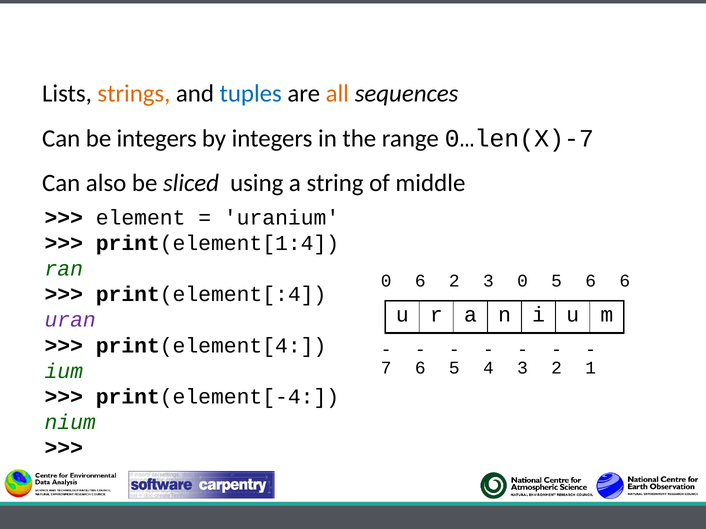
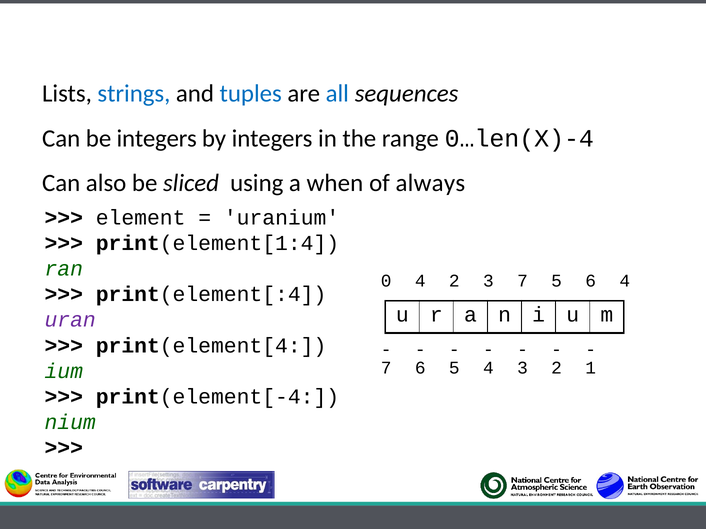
strings colour: orange -> blue
all colour: orange -> blue
0…len(X)-7: 0…len(X)-7 -> 0…len(X)-4
string: string -> when
middle: middle -> always
0 6: 6 -> 4
3 0: 0 -> 7
6 6: 6 -> 4
